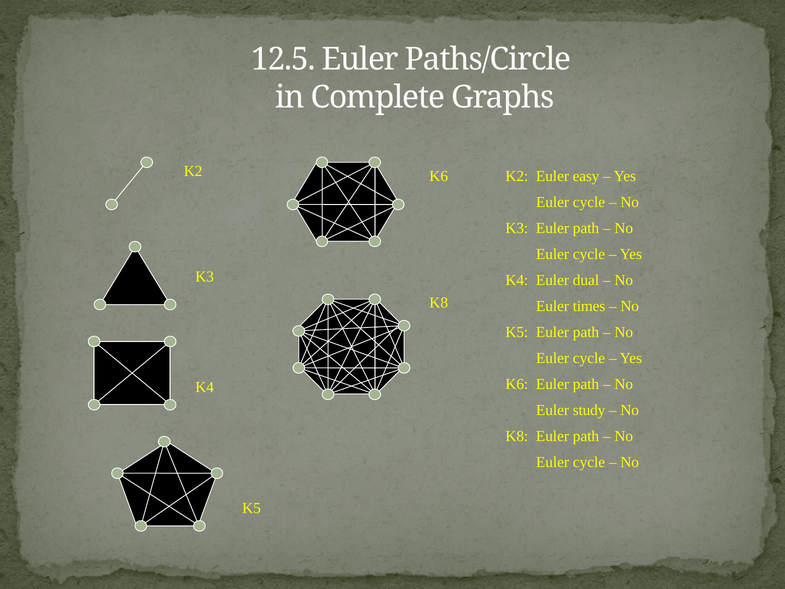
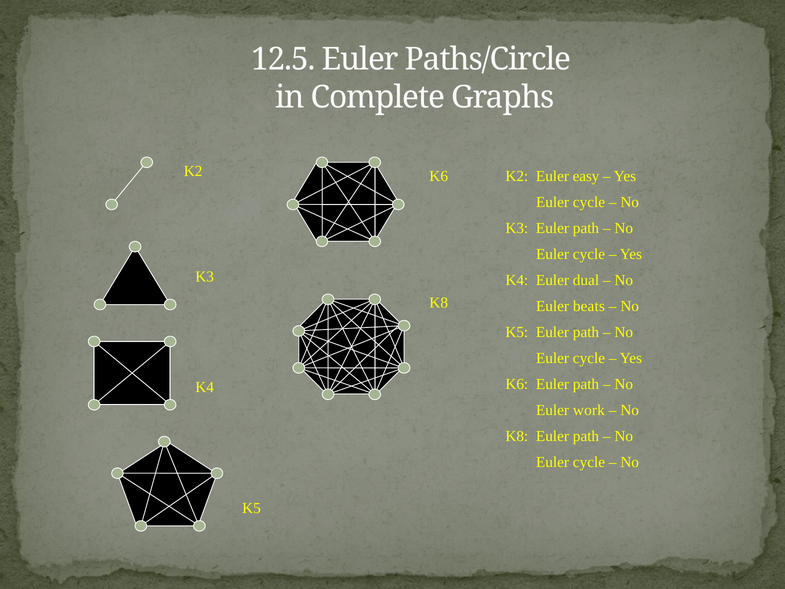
times: times -> beats
study: study -> work
